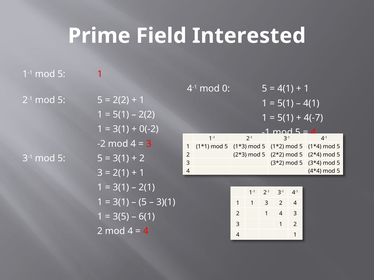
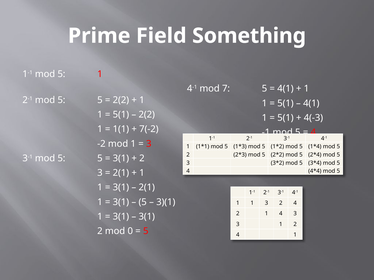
Interested: Interested -> Something
0: 0 -> 7
4(-7: 4(-7 -> 4(-3
3(1 at (121, 129): 3(1 -> 1(1
0(-2: 0(-2 -> 7(-2
-2 mod 4: 4 -> 1
3(5 at (121, 217): 3(5 -> 3(1
6(1 at (147, 217): 6(1 -> 3(1
2 mod 4: 4 -> 0
4 at (146, 231): 4 -> 5
